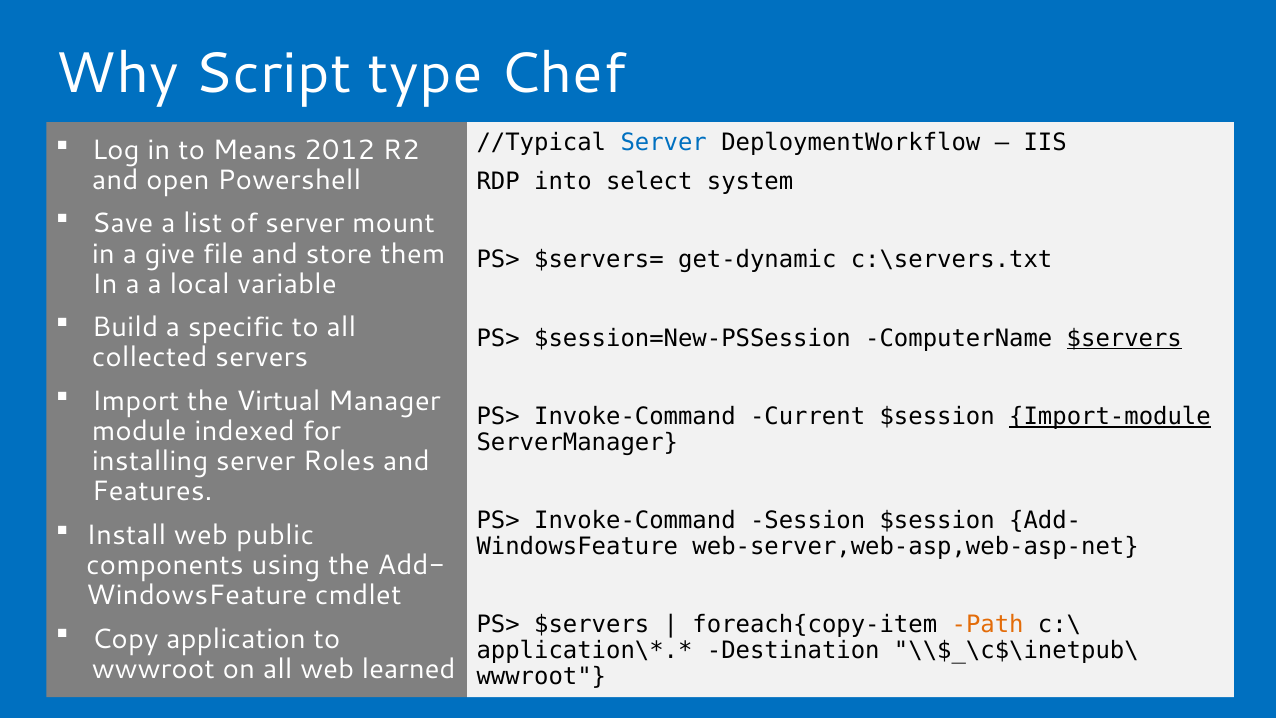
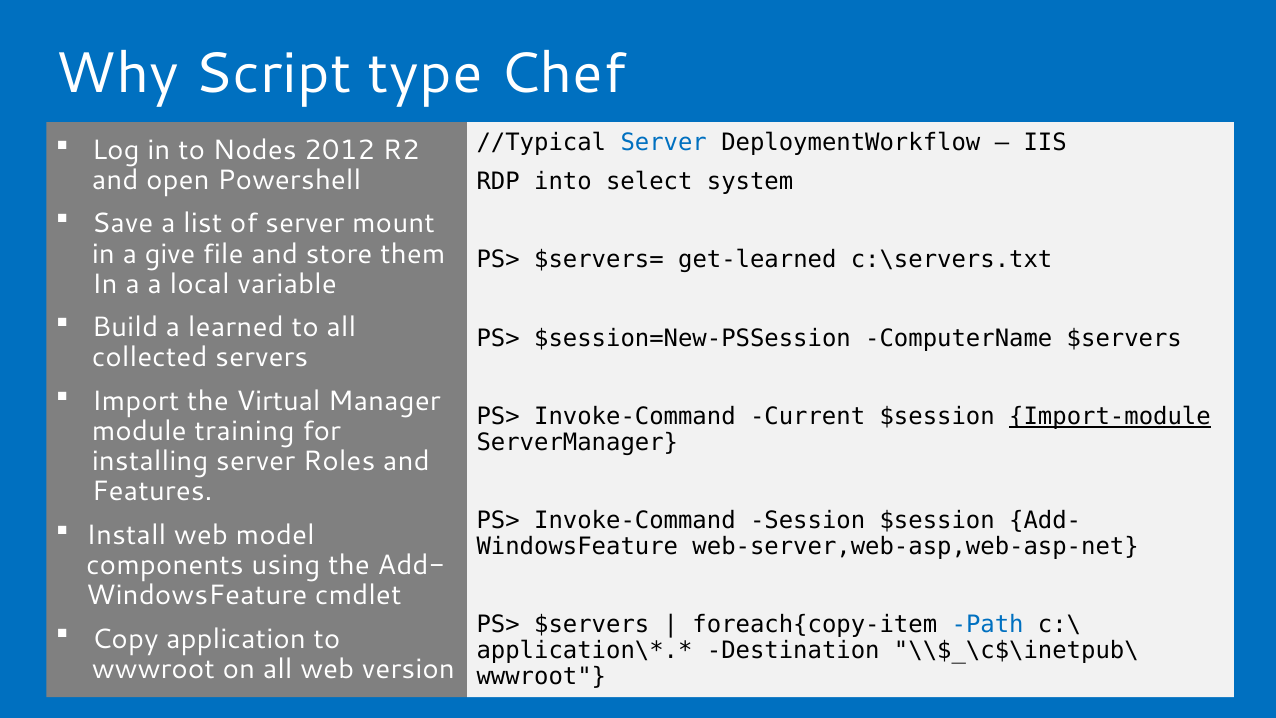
Means: Means -> Nodes
get-dynamic: get-dynamic -> get-learned
specific: specific -> learned
$servers at (1124, 338) underline: present -> none
indexed: indexed -> training
public: public -> model
Path colour: orange -> blue
learned: learned -> version
